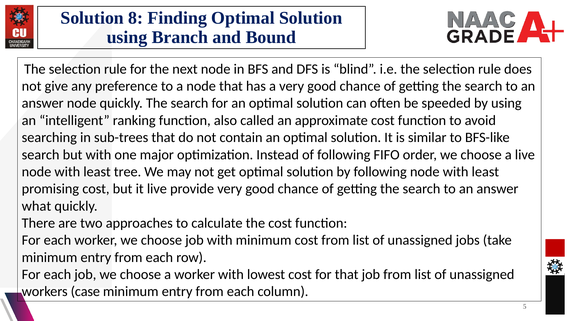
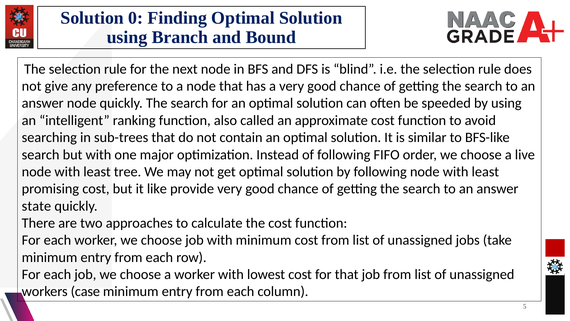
8: 8 -> 0
it live: live -> like
what: what -> state
